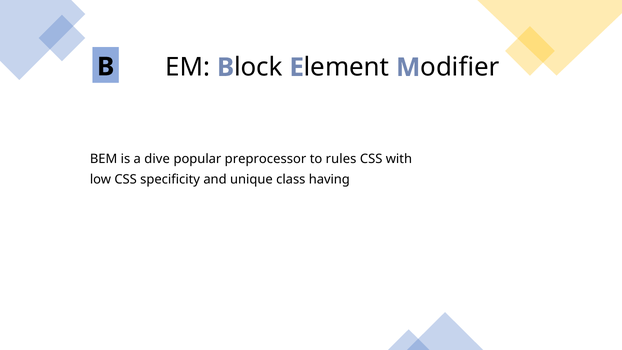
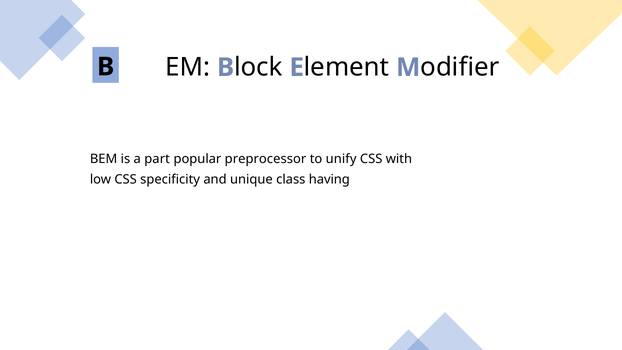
dive: dive -> part
rules: rules -> unify
